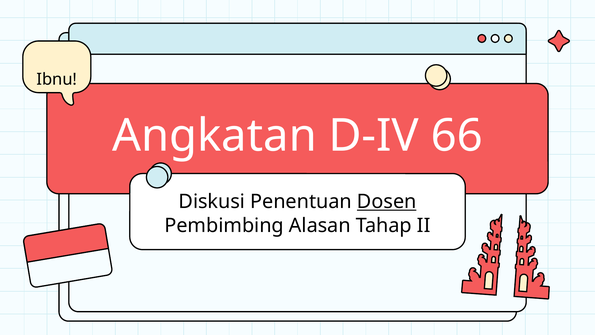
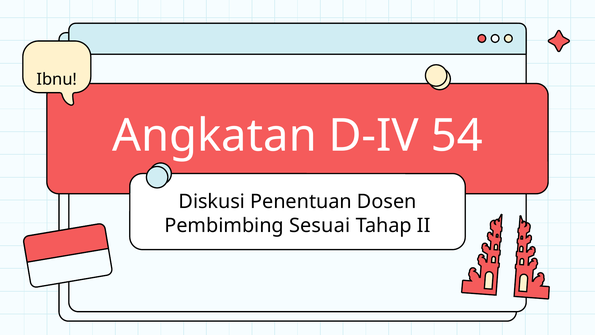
66: 66 -> 54
Dosen underline: present -> none
Alasan: Alasan -> Sesuai
